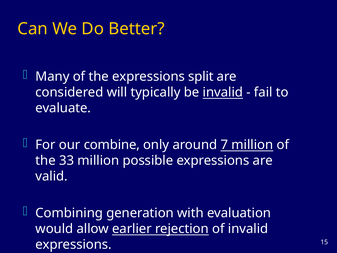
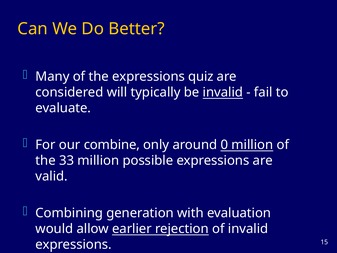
split: split -> quiz
7: 7 -> 0
